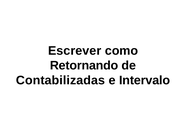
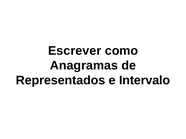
Retornando: Retornando -> Anagramas
Contabilizadas: Contabilizadas -> Representados
